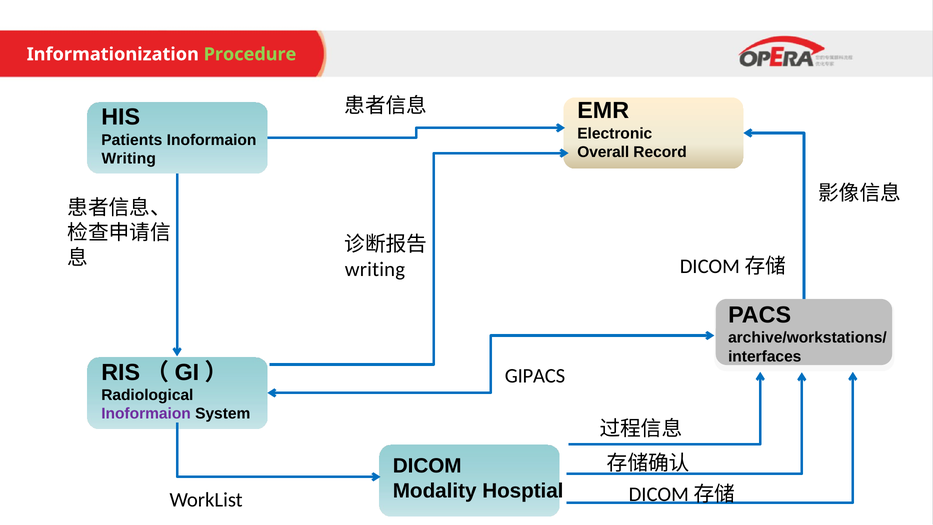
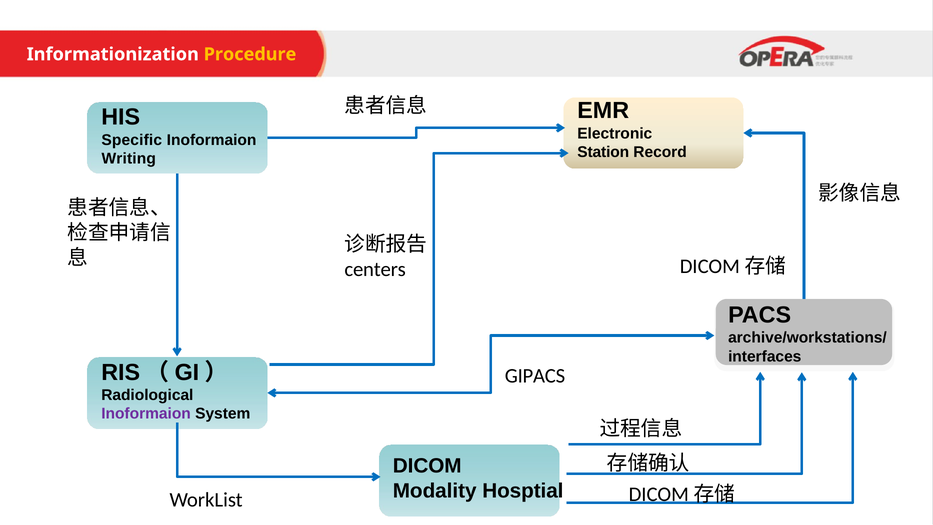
Procedure colour: light green -> yellow
Patients: Patients -> Specific
Overall: Overall -> Station
writing at (375, 269): writing -> centers
